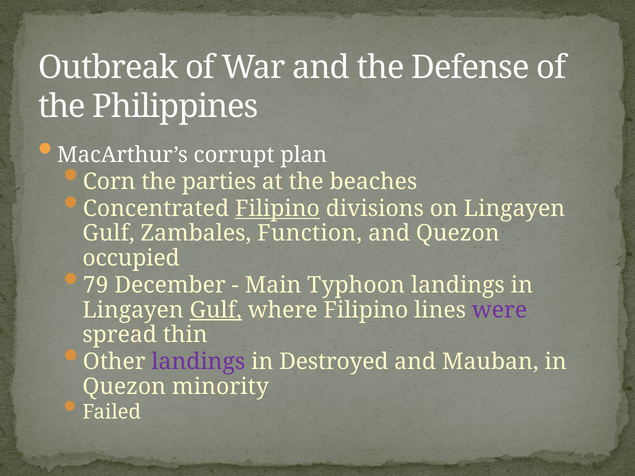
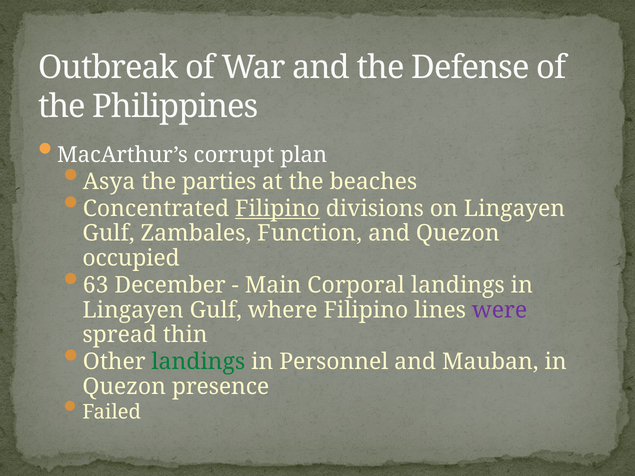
Corn: Corn -> Asya
79: 79 -> 63
Typhoon: Typhoon -> Corporal
Gulf at (216, 310) underline: present -> none
landings at (198, 362) colour: purple -> green
Destroyed: Destroyed -> Personnel
minority: minority -> presence
